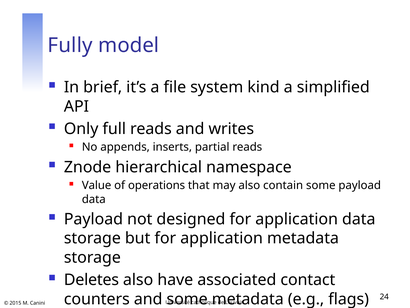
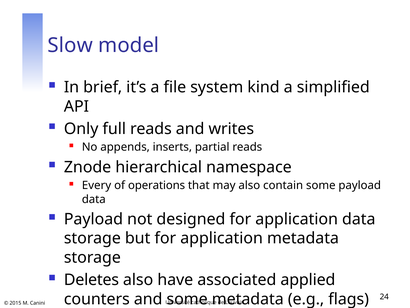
Fully: Fully -> Slow
Value: Value -> Every
contact: contact -> applied
